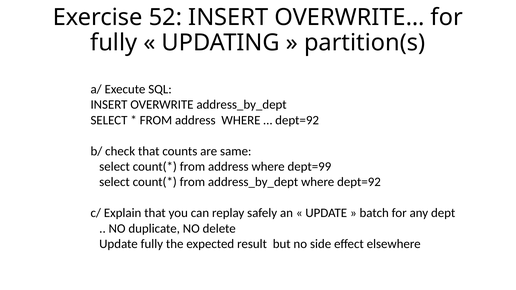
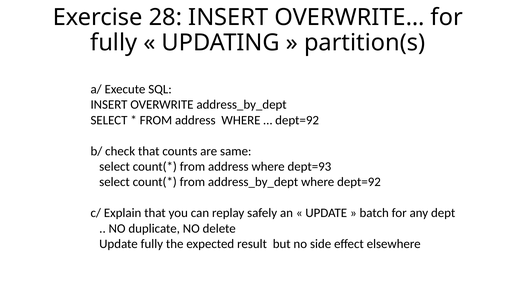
52: 52 -> 28
dept=99: dept=99 -> dept=93
